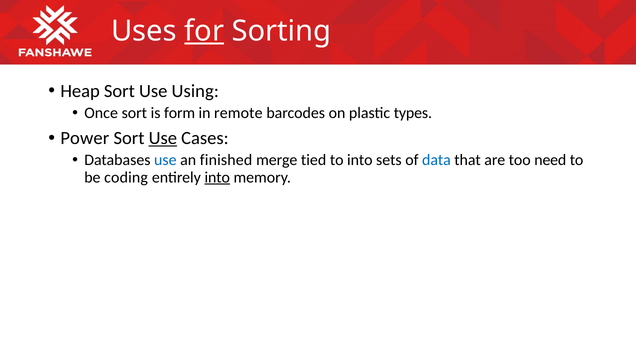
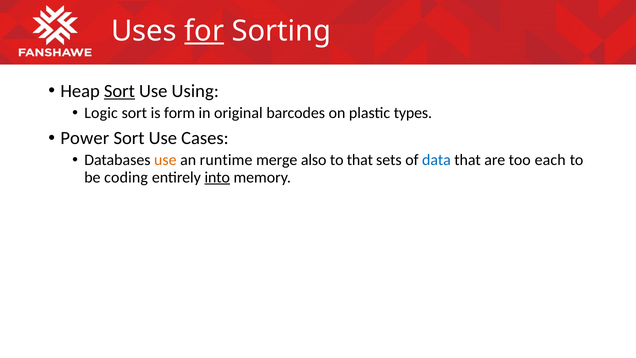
Sort at (119, 91) underline: none -> present
Once: Once -> Logic
remote: remote -> original
Use at (163, 138) underline: present -> none
use at (165, 160) colour: blue -> orange
finished: finished -> runtime
tied: tied -> also
to into: into -> that
need: need -> each
